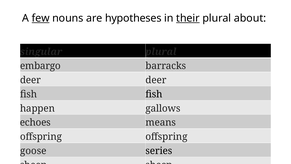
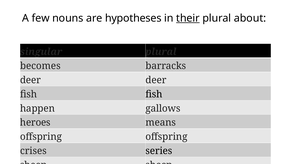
few underline: present -> none
embargo: embargo -> becomes
echoes: echoes -> heroes
goose: goose -> crises
